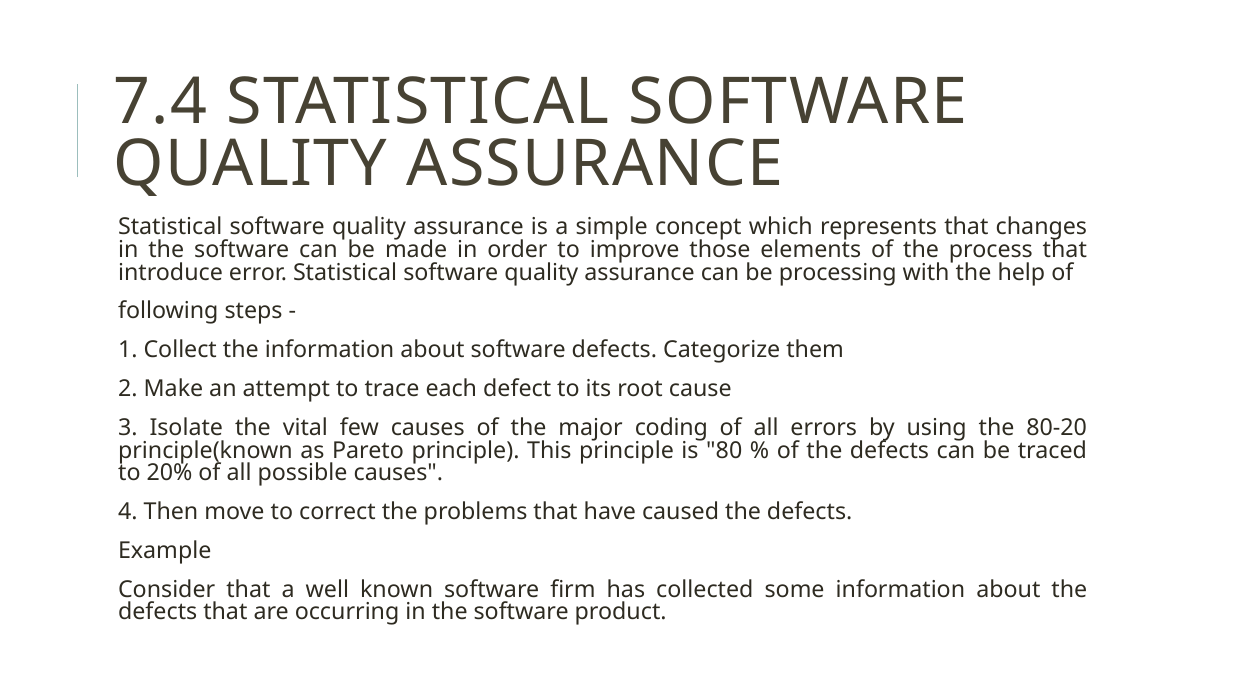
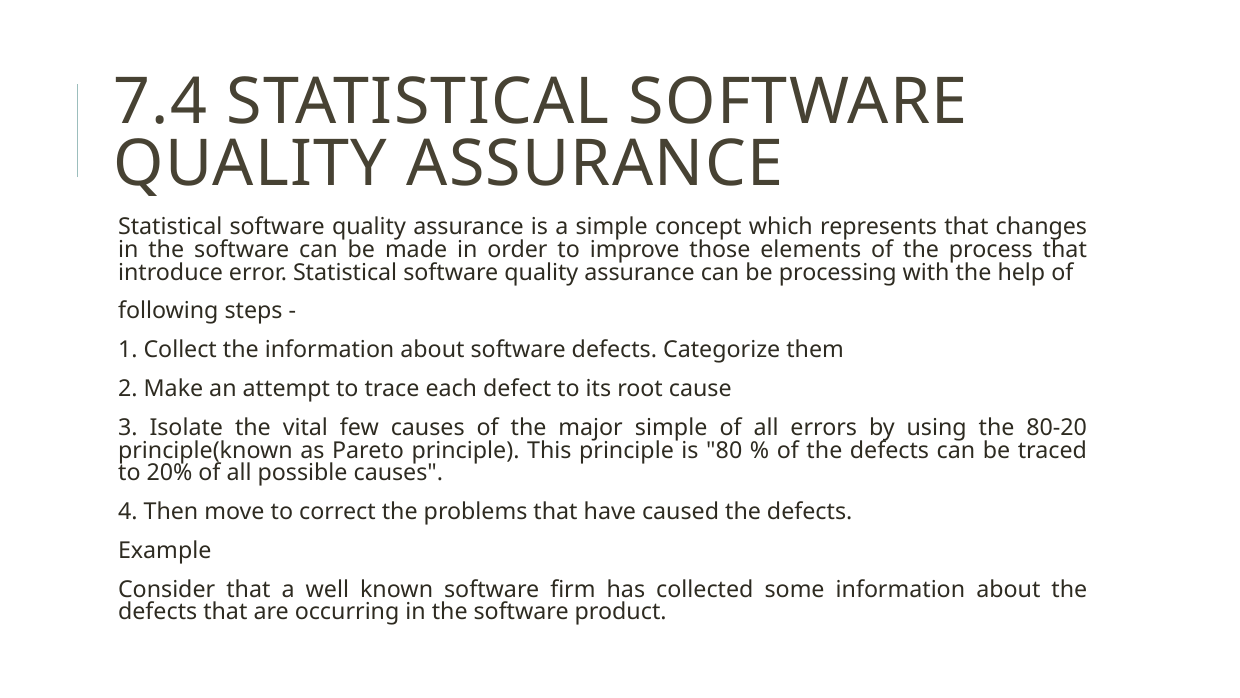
major coding: coding -> simple
